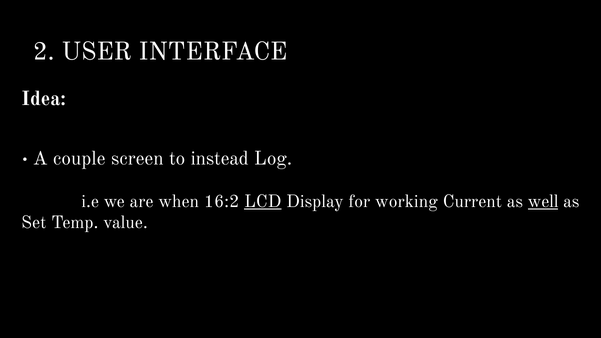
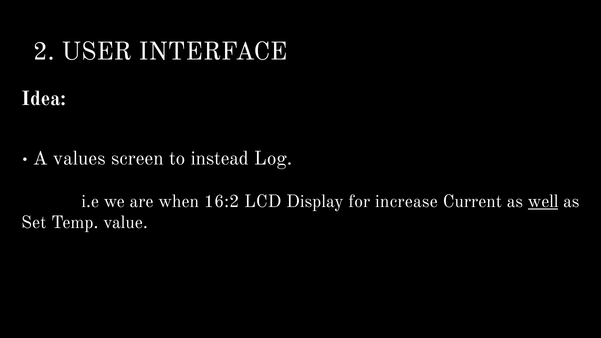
couple: couple -> values
LCD underline: present -> none
working: working -> increase
